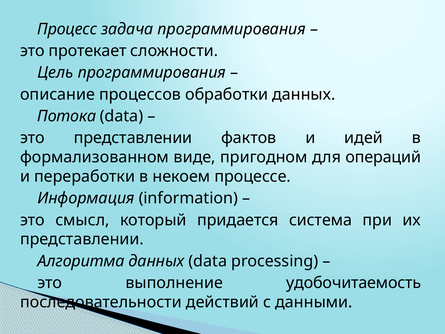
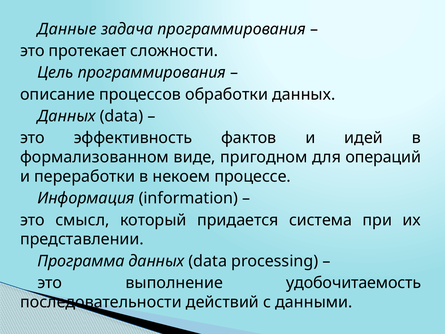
Процесс: Процесс -> Данные
Потока at (67, 116): Потока -> Данных
это представлении: представлении -> эффективность
Алгоритма: Алгоритма -> Программа
